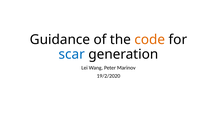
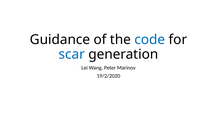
code colour: orange -> blue
